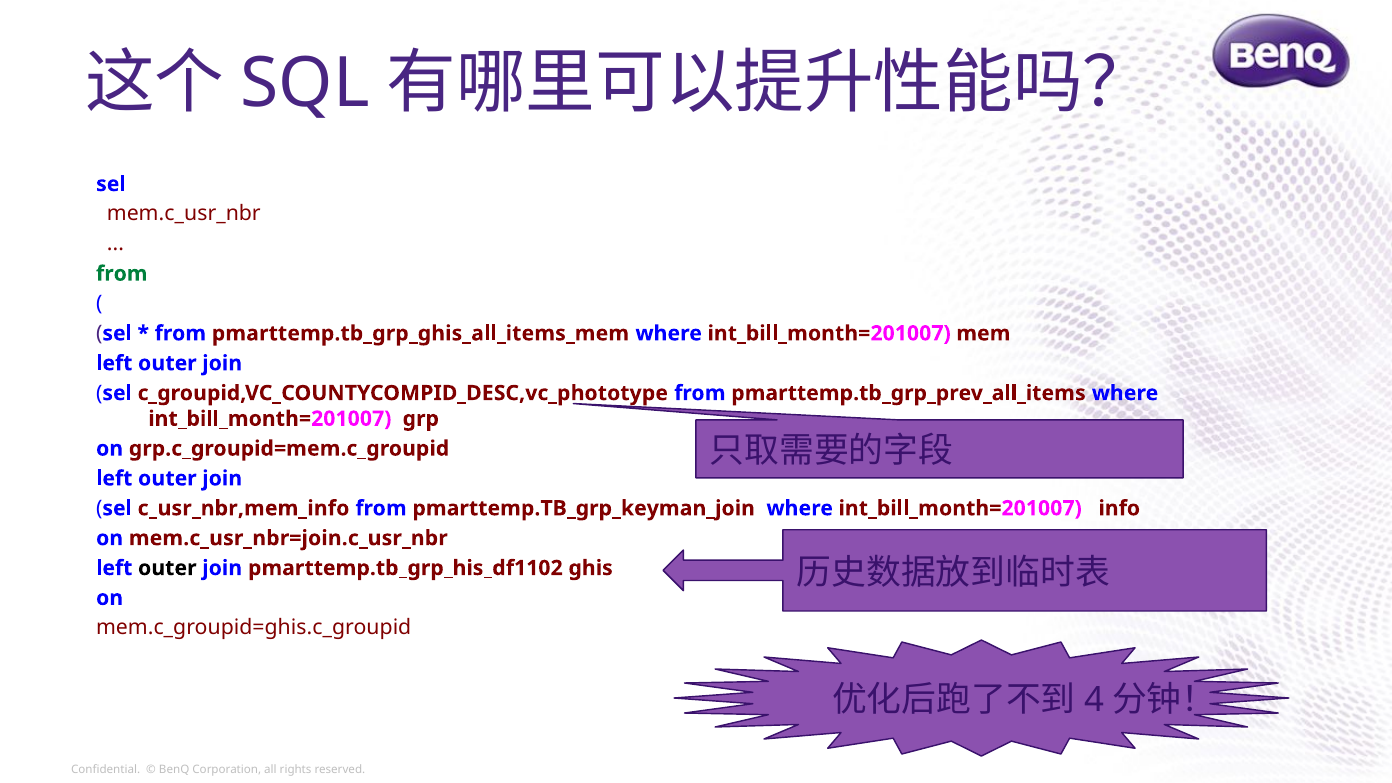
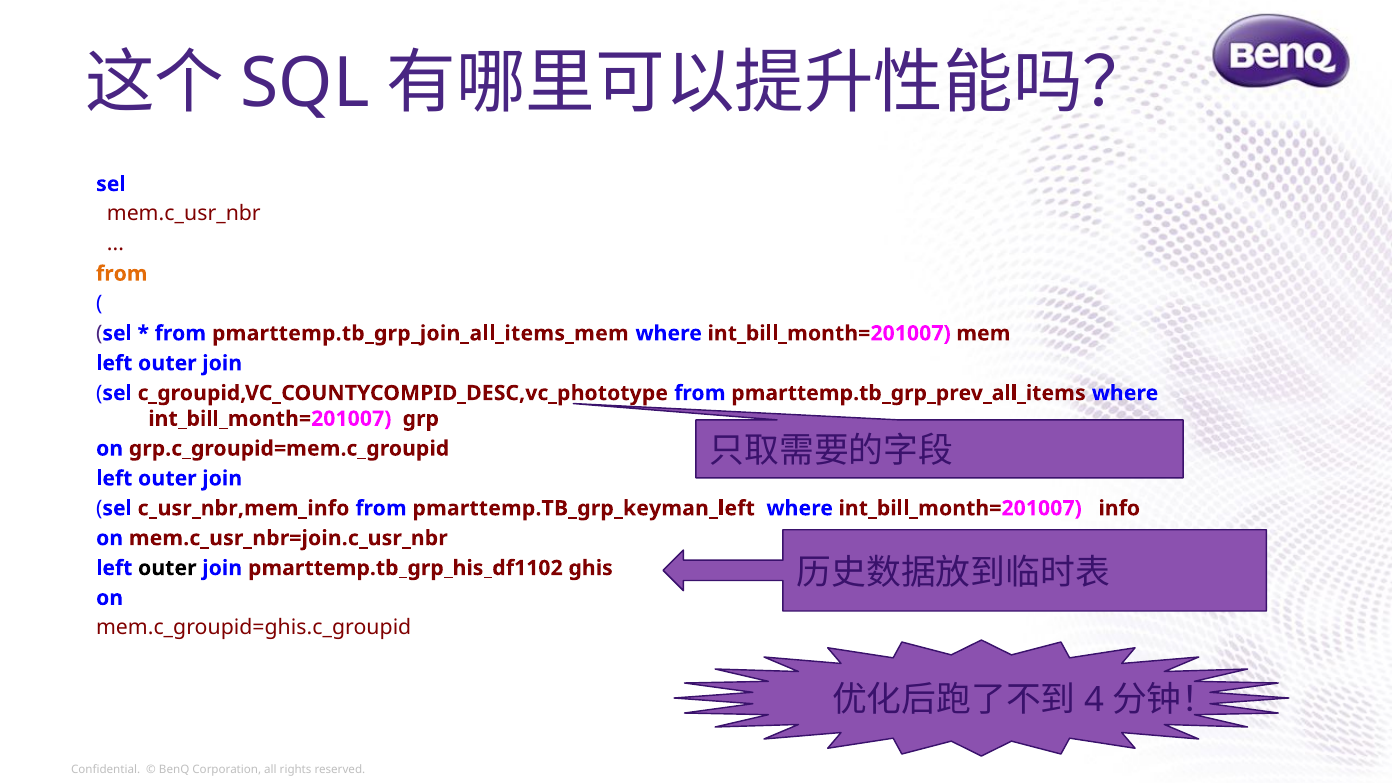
from at (122, 274) colour: green -> orange
pmarttemp.tb_grp_ghis_all_items_mem: pmarttemp.tb_grp_ghis_all_items_mem -> pmarttemp.tb_grp_join_all_items_mem
pmarttemp.TB_grp_keyman_join: pmarttemp.TB_grp_keyman_join -> pmarttemp.TB_grp_keyman_left
